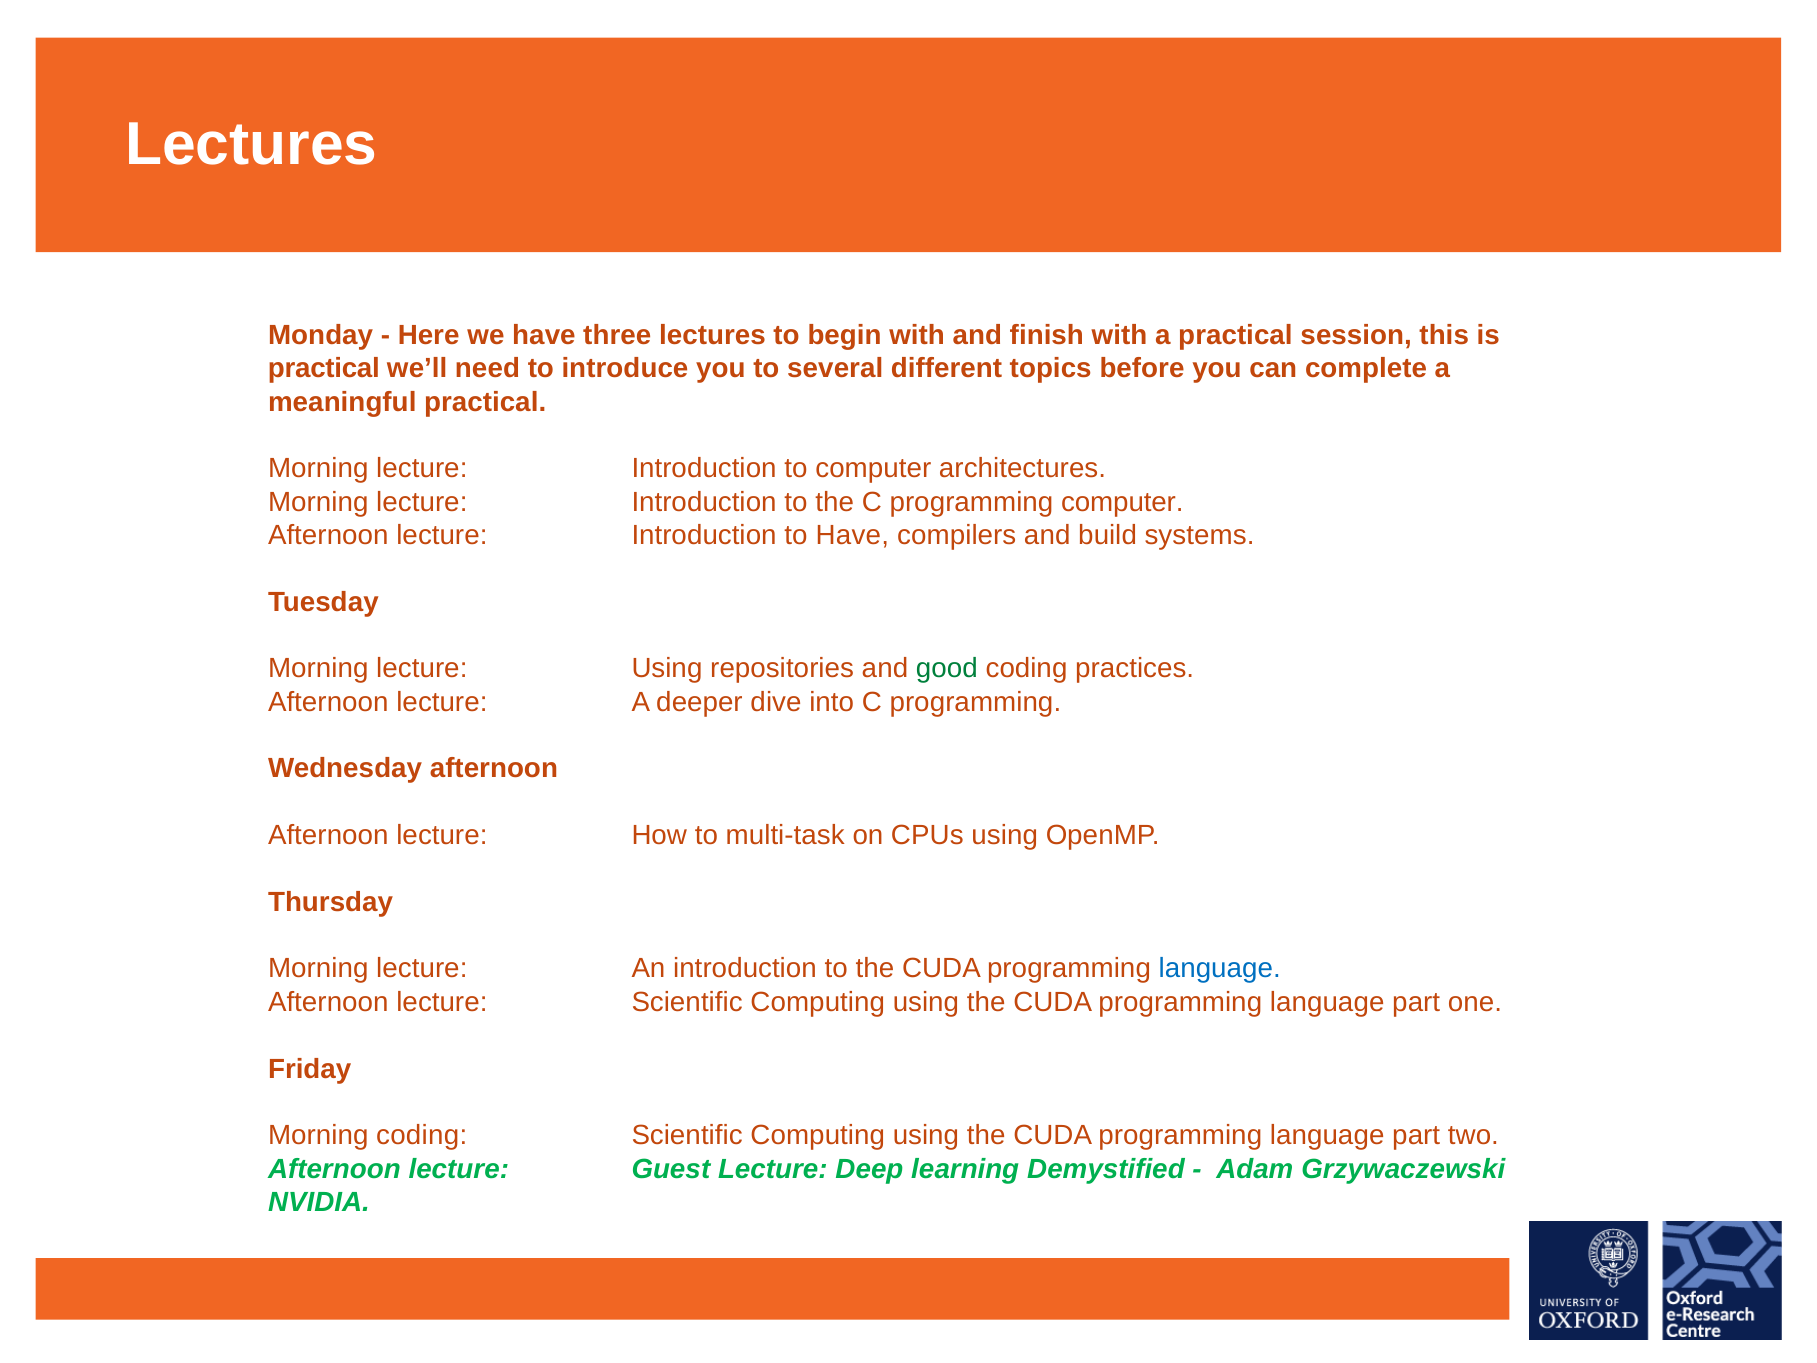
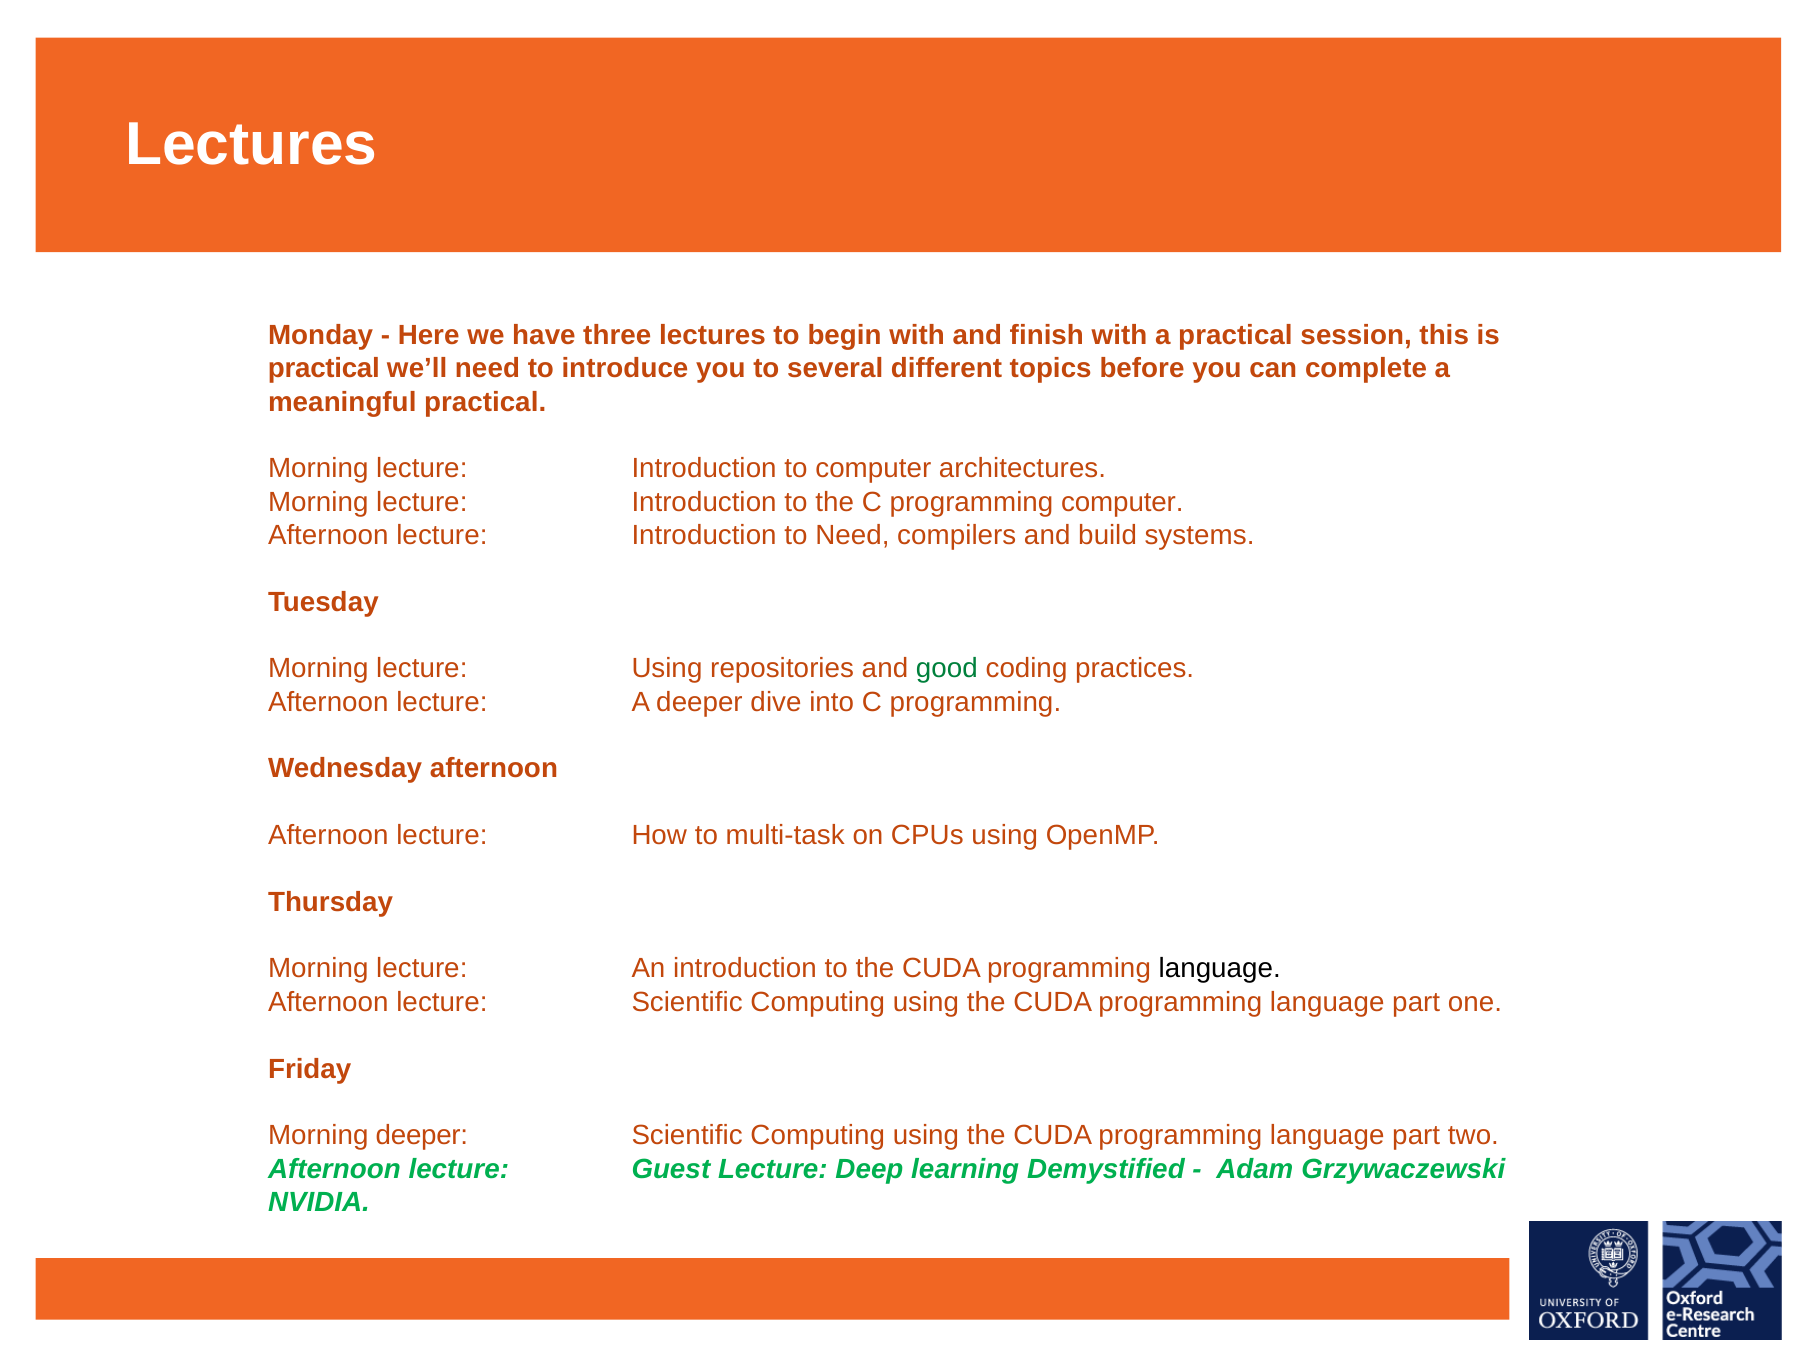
to Have: Have -> Need
language at (1220, 969) colour: blue -> black
Morning coding: coding -> deeper
